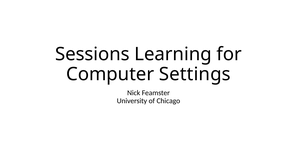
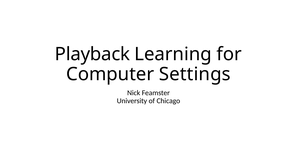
Sessions: Sessions -> Playback
